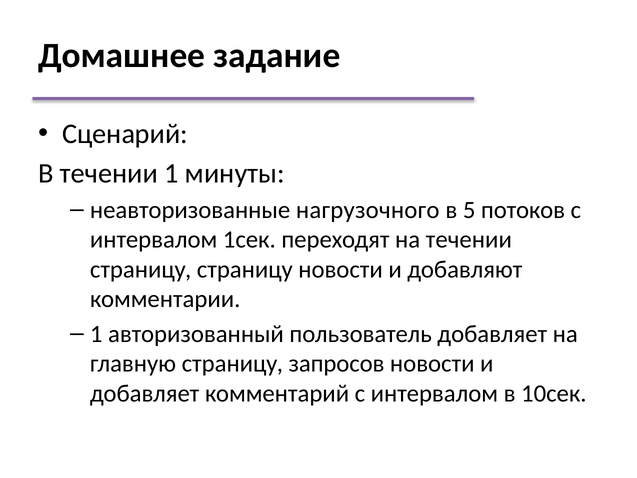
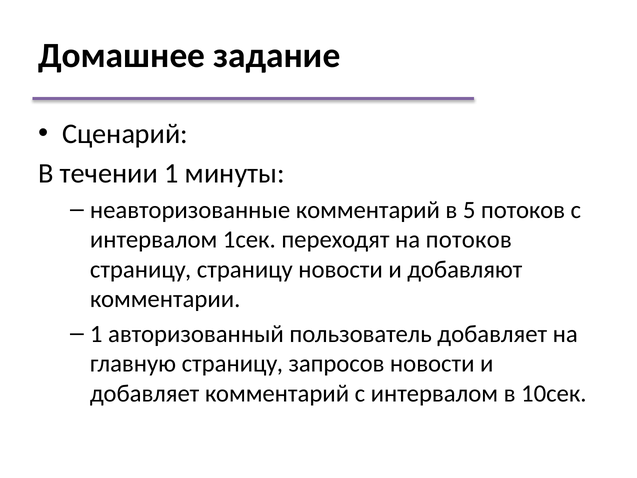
неавторизованные нагрузочного: нагрузочного -> комментарий
на течении: течении -> потоков
